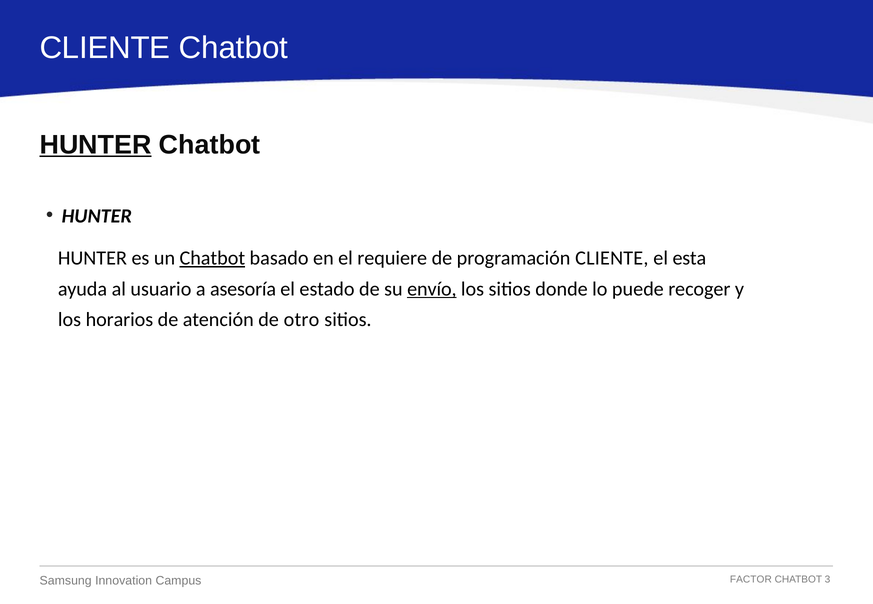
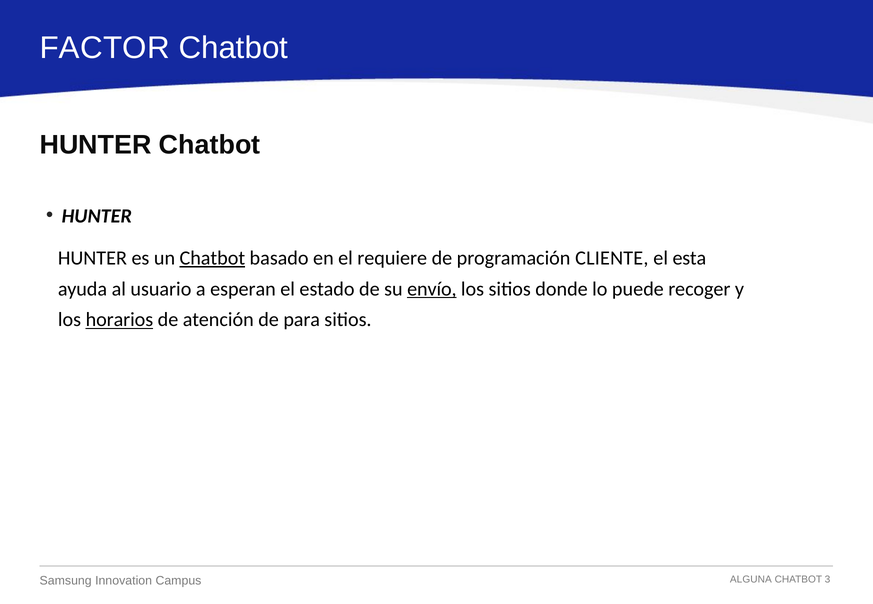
CLIENTE at (105, 48): CLIENTE -> FACTOR
HUNTER at (96, 145) underline: present -> none
asesoría: asesoría -> esperan
horarios underline: none -> present
otro: otro -> para
FACTOR: FACTOR -> ALGUNA
